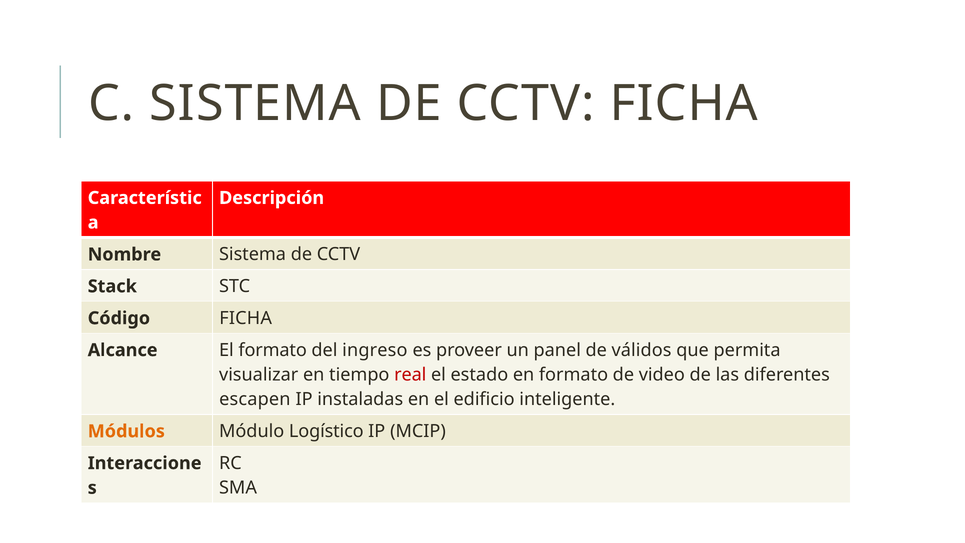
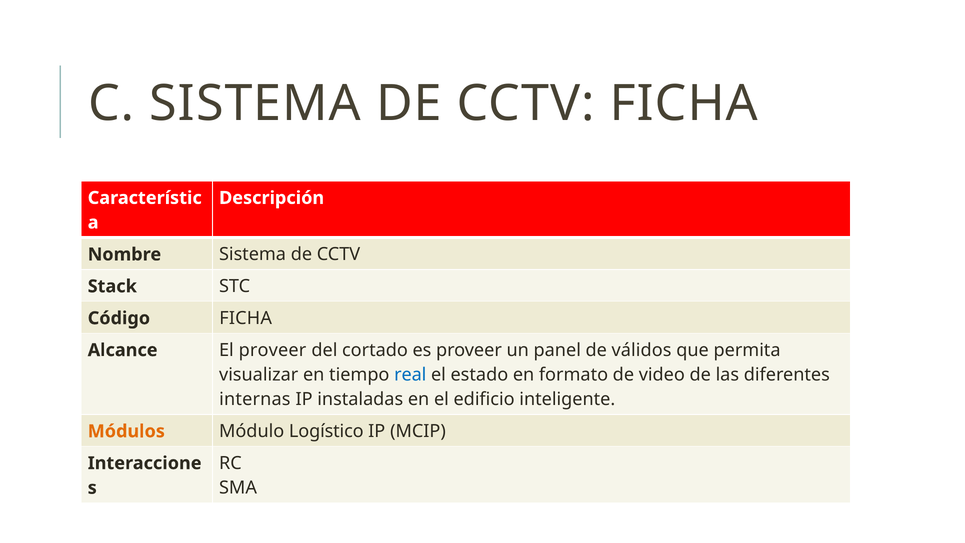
El formato: formato -> proveer
ingreso: ingreso -> cortado
real colour: red -> blue
escapen: escapen -> internas
